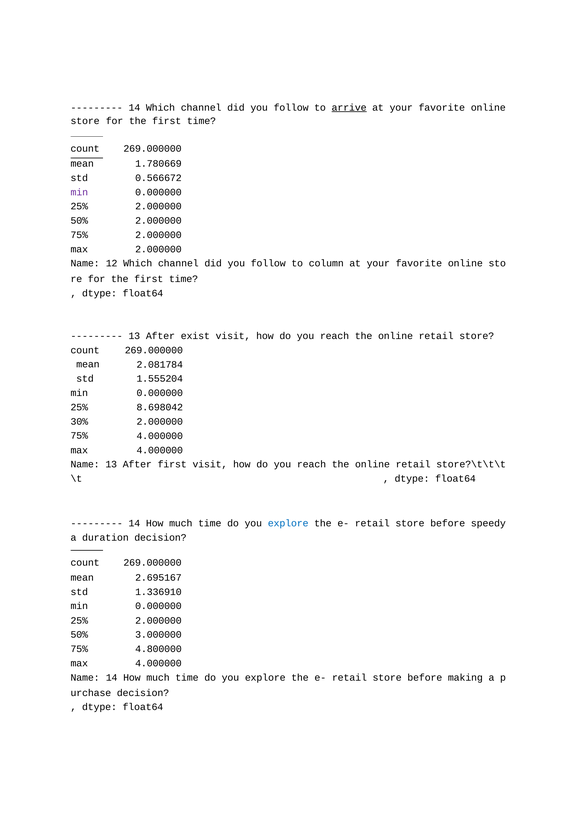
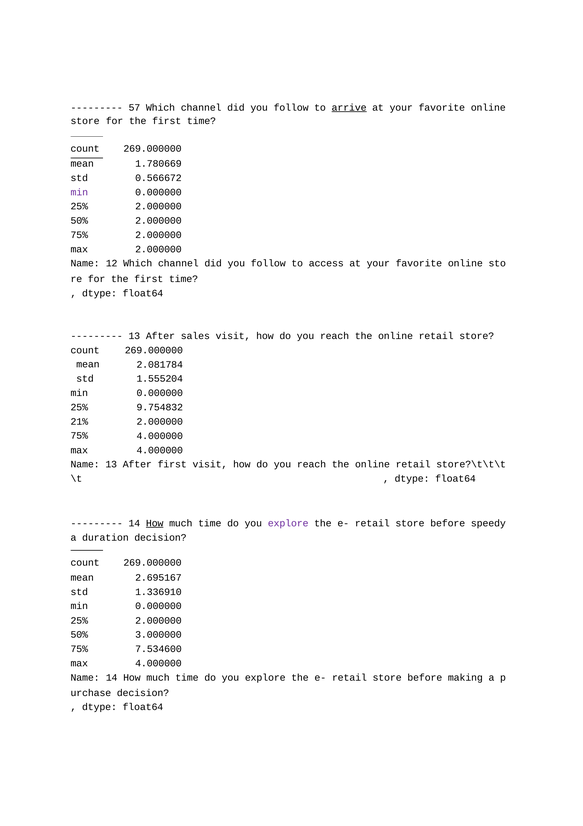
14 at (134, 107): 14 -> 57
column: column -> access
exist: exist -> sales
8.698042: 8.698042 -> 9.754832
30%: 30% -> 21%
How at (155, 523) underline: none -> present
explore at (288, 523) colour: blue -> purple
4.800000: 4.800000 -> 7.534600
